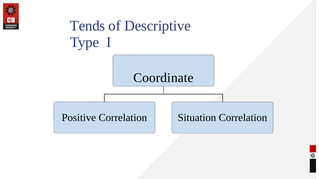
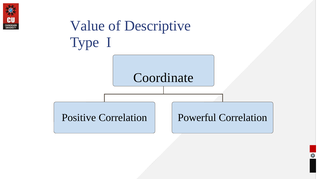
Tends: Tends -> Value
Situation: Situation -> Powerful
